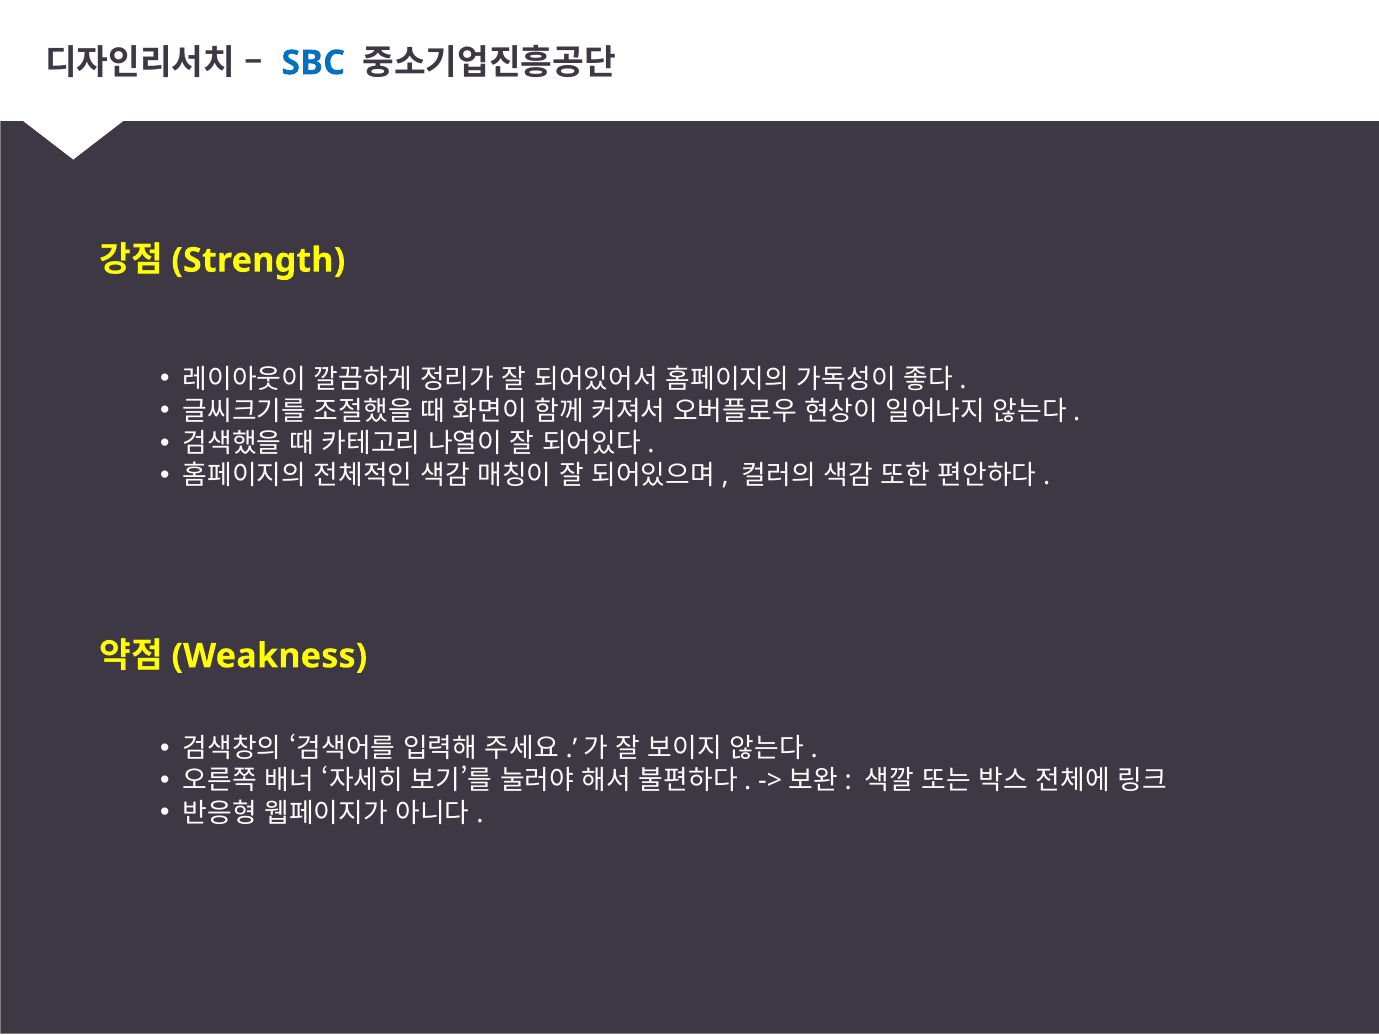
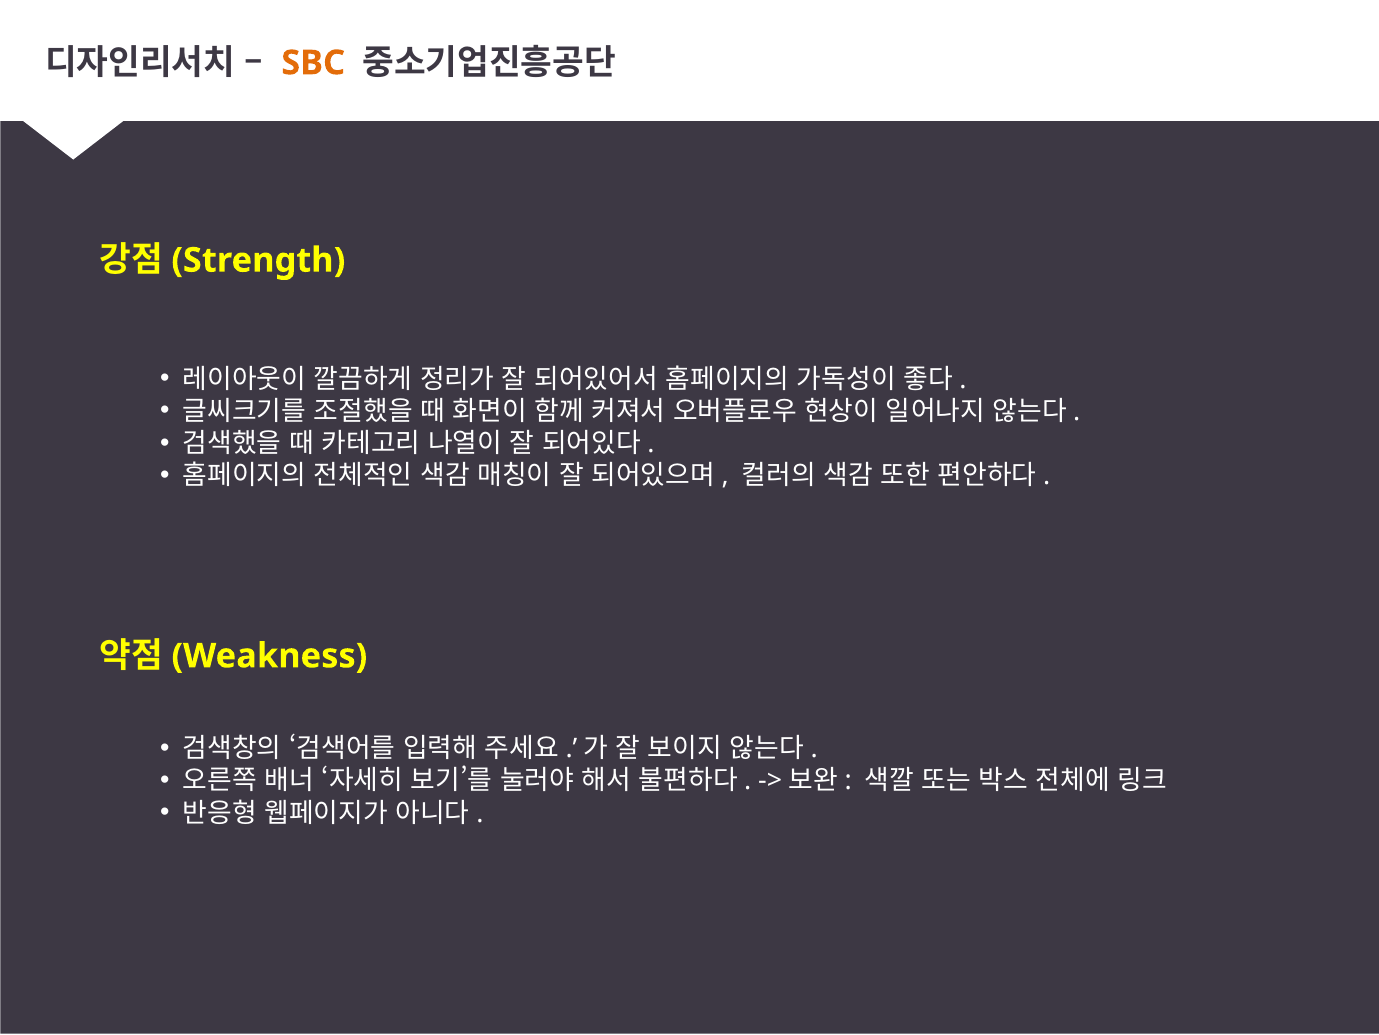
SBC colour: blue -> orange
